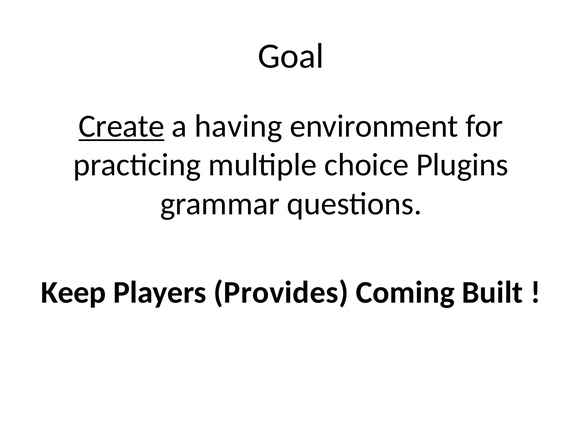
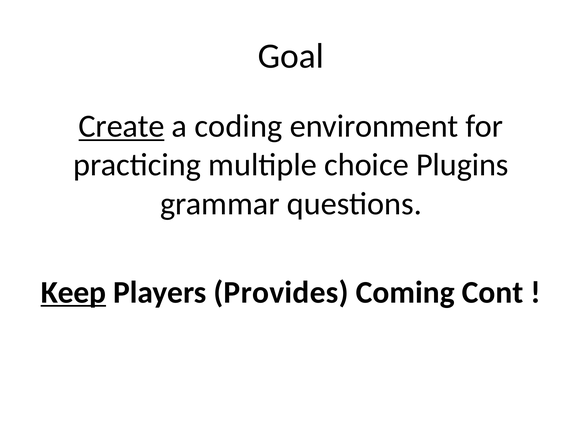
having: having -> coding
Keep underline: none -> present
Built: Built -> Cont
